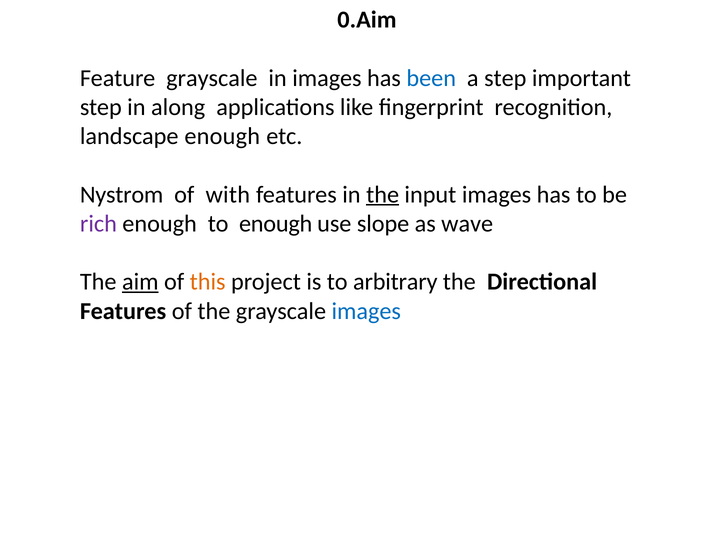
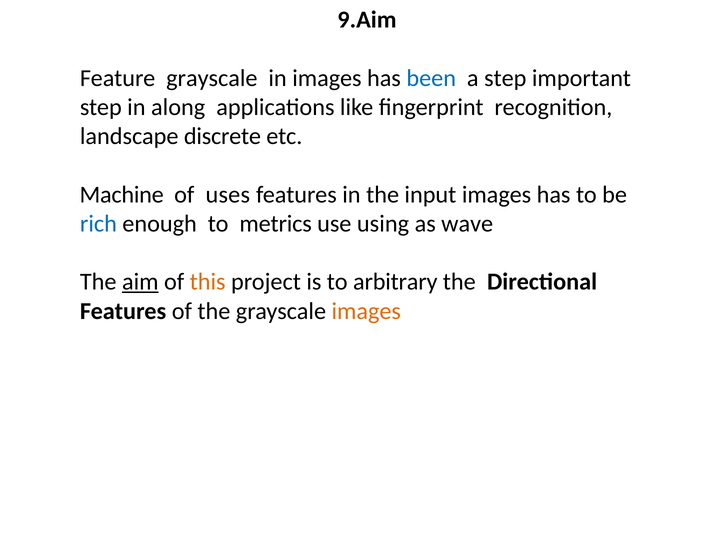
0.Aim: 0.Aim -> 9.Aim
landscape enough: enough -> discrete
Nystrom: Nystrom -> Machine
with: with -> uses
the at (383, 195) underline: present -> none
rich colour: purple -> blue
to enough: enough -> metrics
slope: slope -> using
images at (366, 311) colour: blue -> orange
